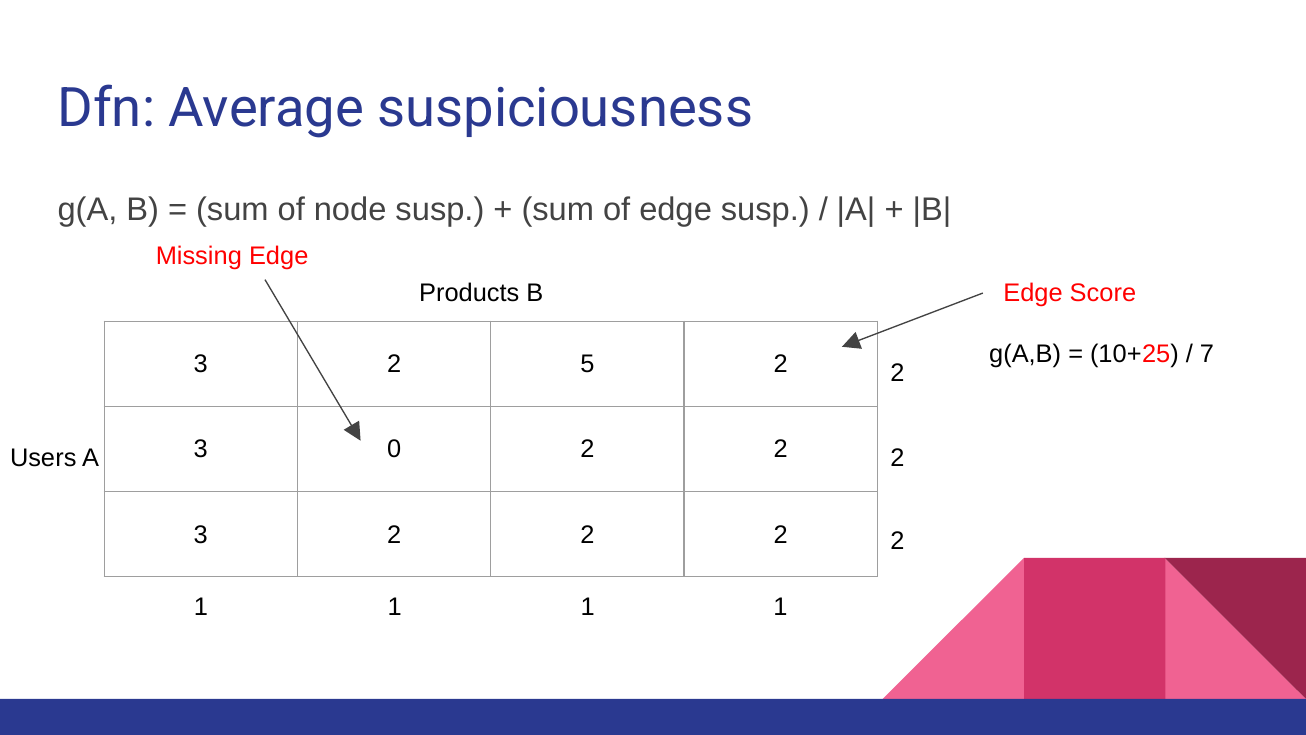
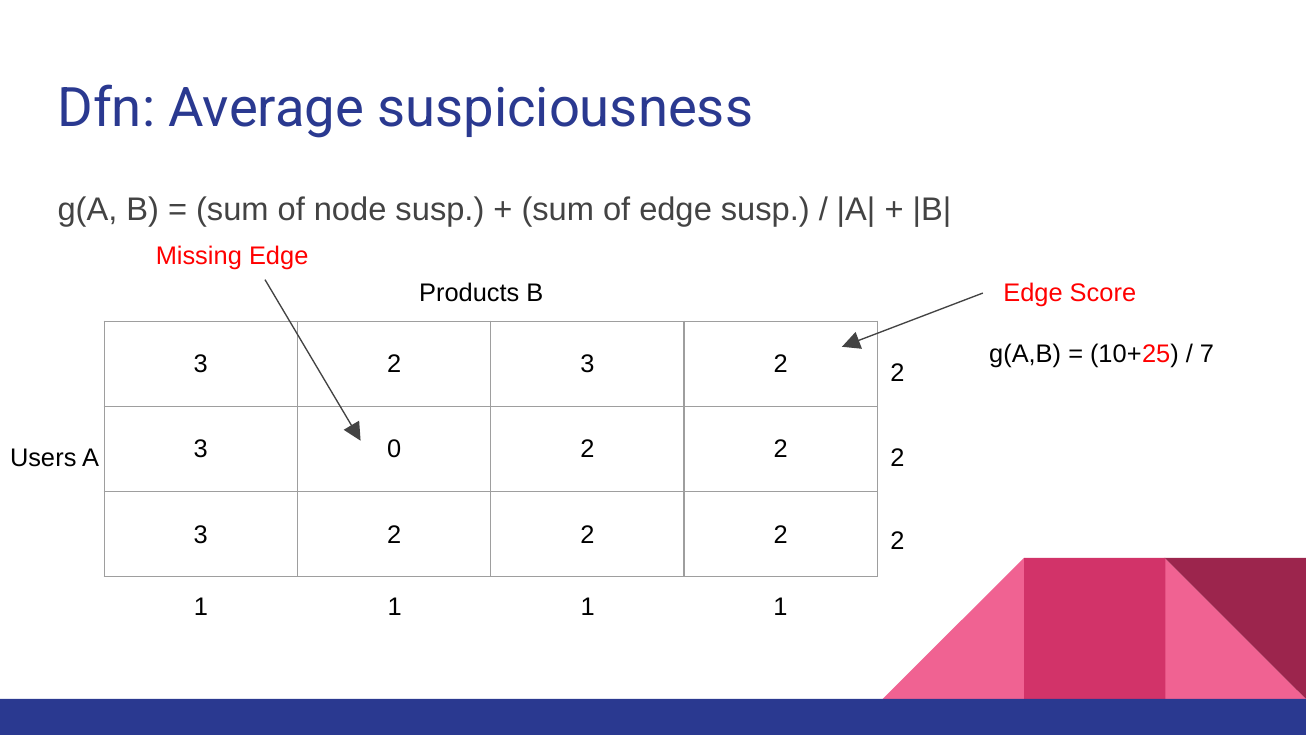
5 at (587, 364): 5 -> 3
